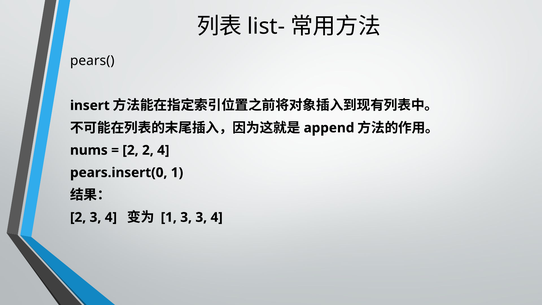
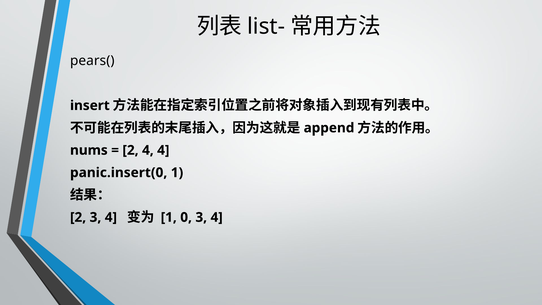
2 2: 2 -> 4
pears.insert(0: pears.insert(0 -> panic.insert(0
1 3: 3 -> 0
